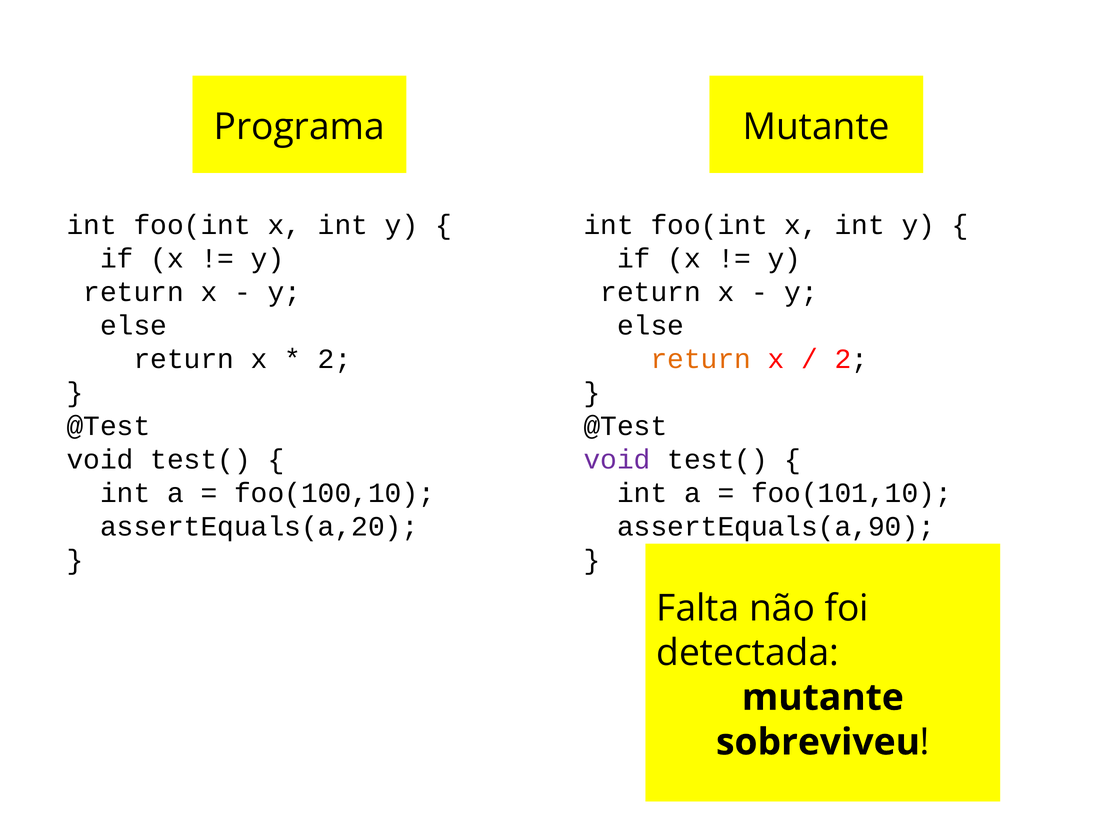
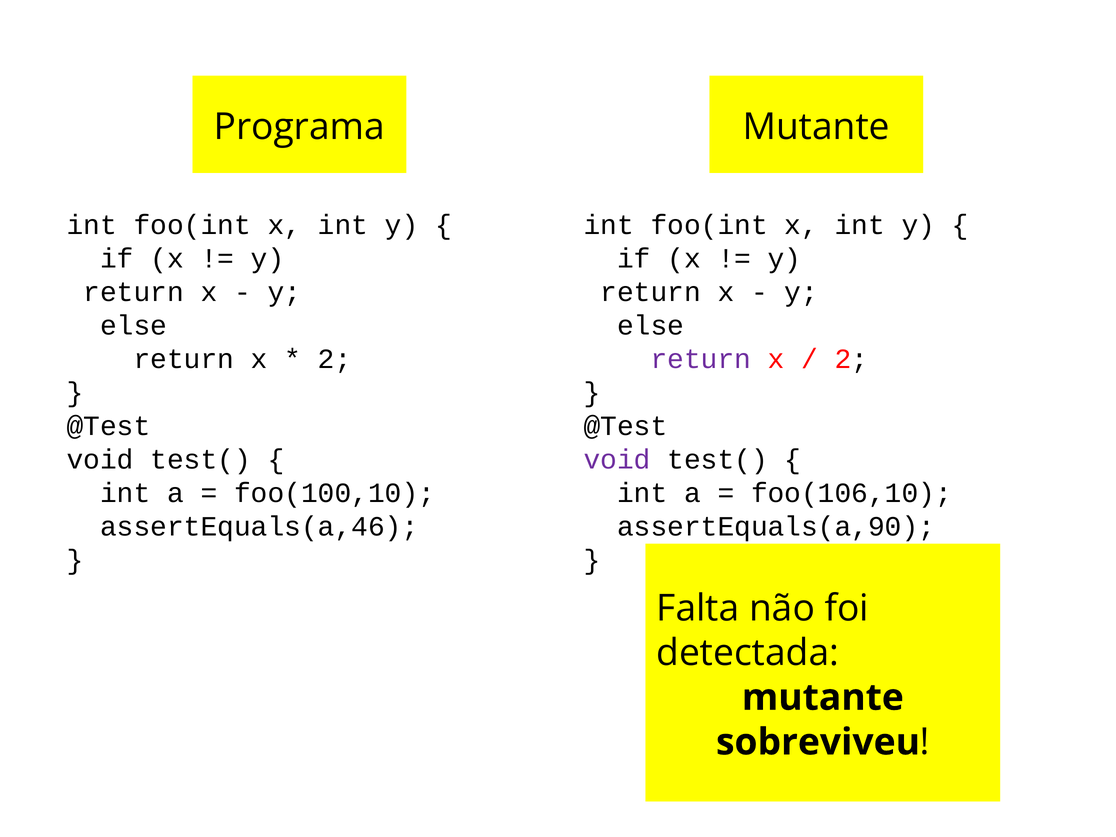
return at (701, 359) colour: orange -> purple
foo(101,10: foo(101,10 -> foo(106,10
assertEquals(a,20: assertEquals(a,20 -> assertEquals(a,46
